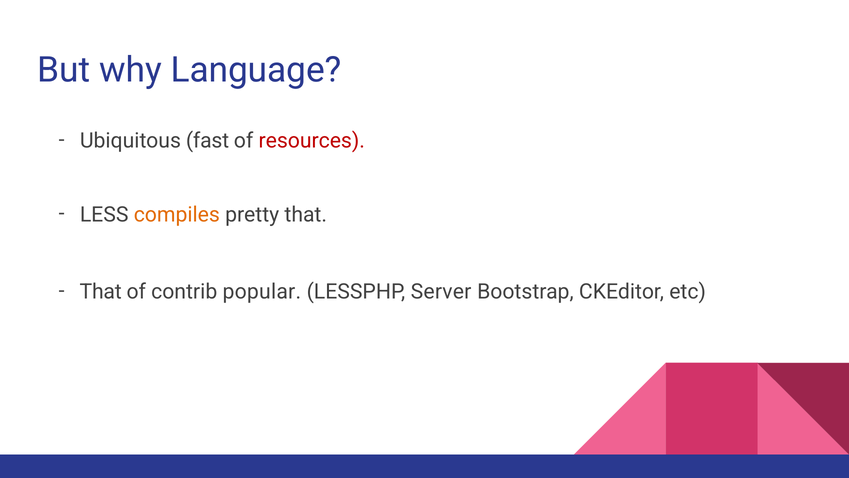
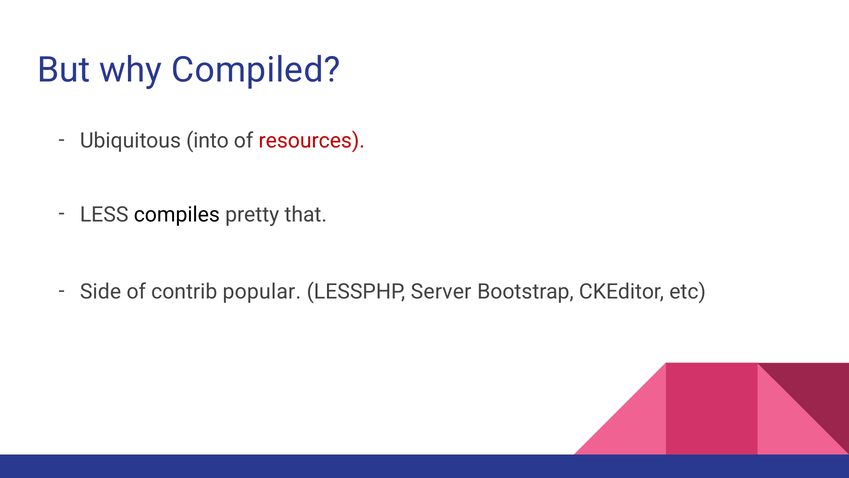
Language: Language -> Compiled
fast: fast -> into
compiles colour: orange -> black
That at (101, 292): That -> Side
